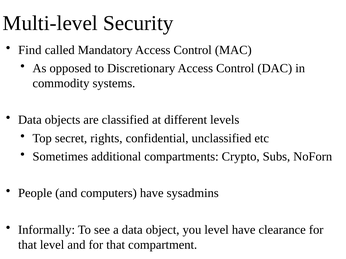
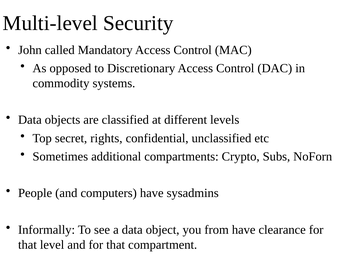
Find: Find -> John
you level: level -> from
